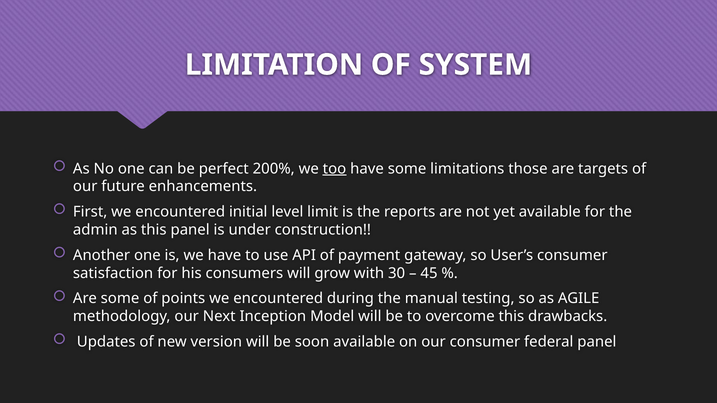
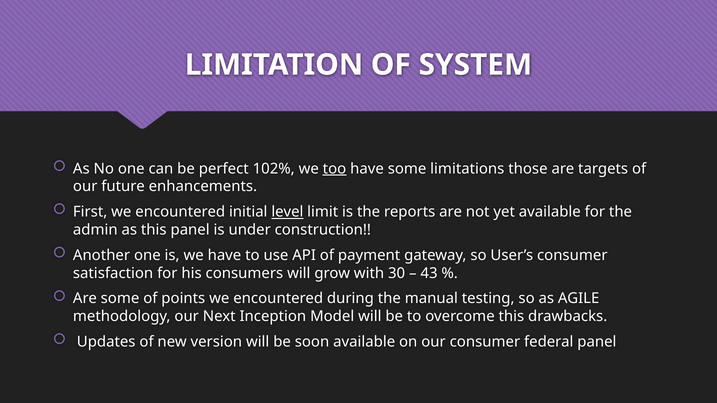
200%: 200% -> 102%
level underline: none -> present
45: 45 -> 43
